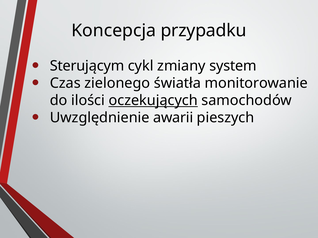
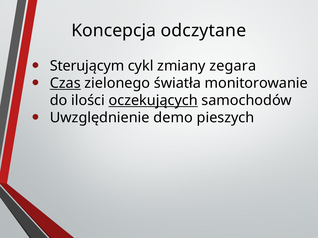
przypadku: przypadku -> odczytane
system: system -> zegara
Czas underline: none -> present
awarii: awarii -> demo
